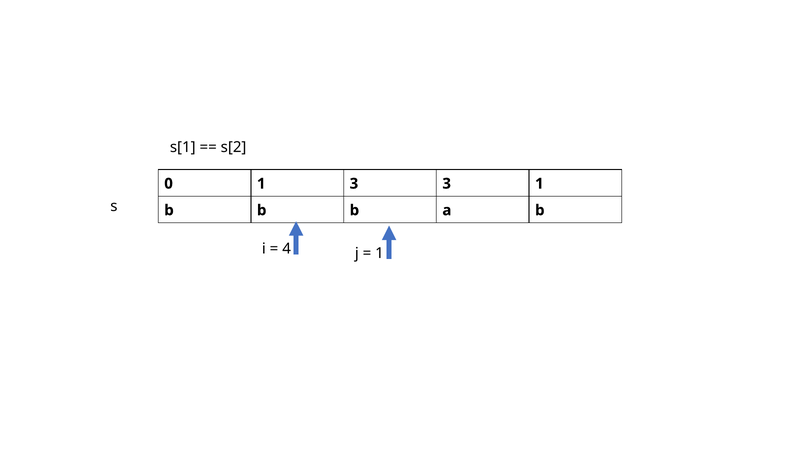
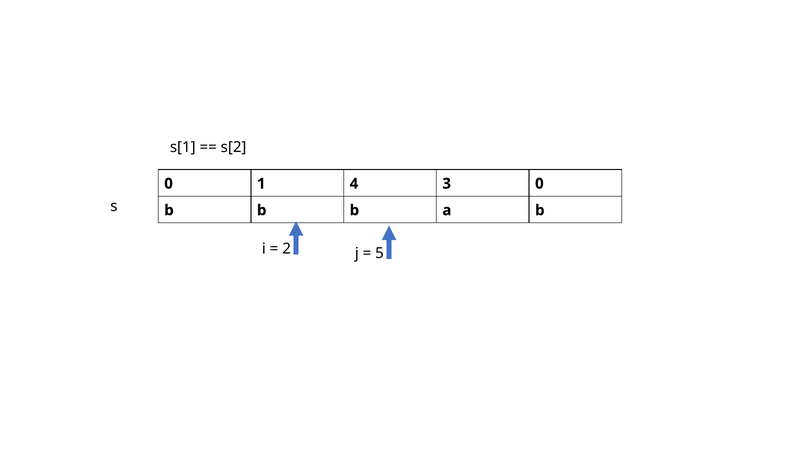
1 3: 3 -> 4
3 1: 1 -> 0
4: 4 -> 2
1 at (380, 253): 1 -> 5
